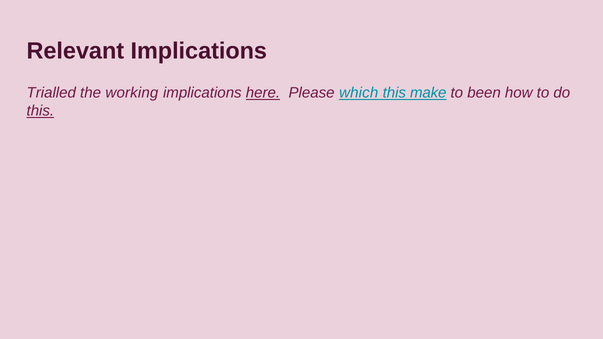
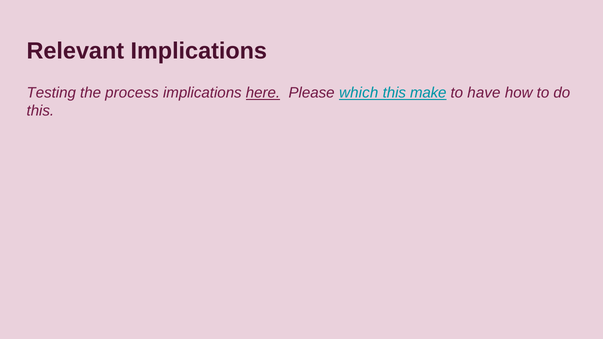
Trialled: Trialled -> Testing
working: working -> process
been: been -> have
this at (40, 111) underline: present -> none
